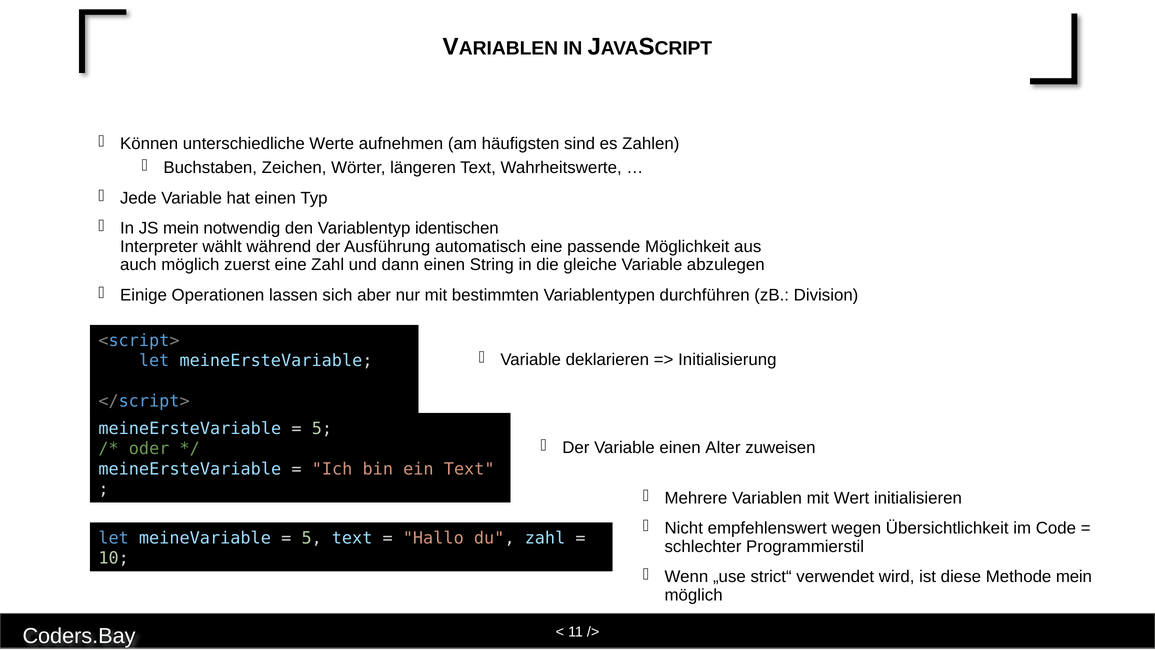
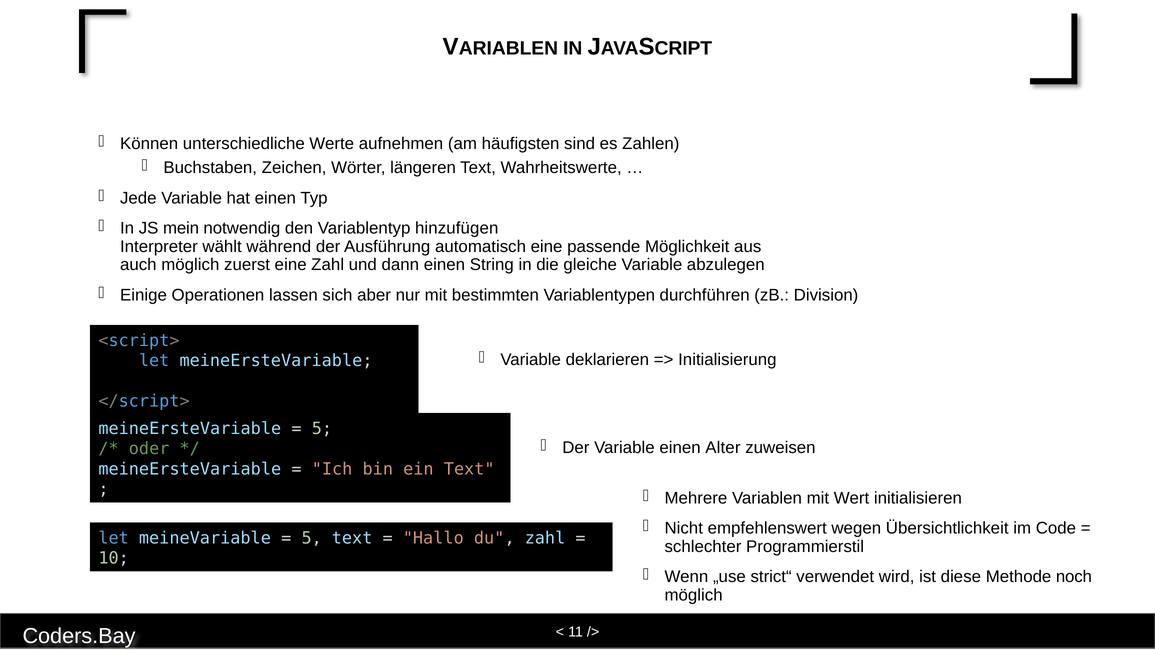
identischen: identischen -> hinzufügen
Methode mein: mein -> noch
